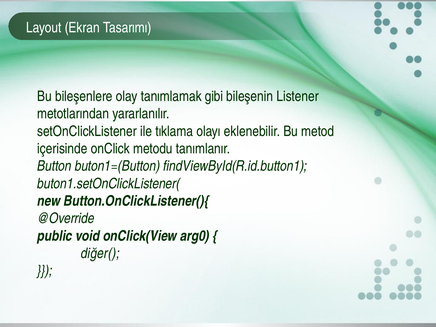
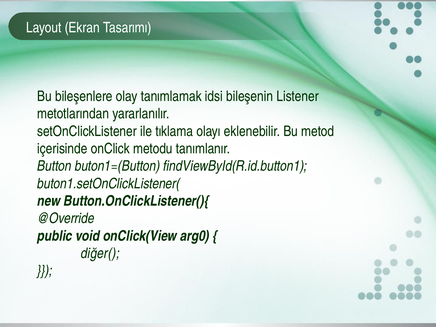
gibi: gibi -> idsi
